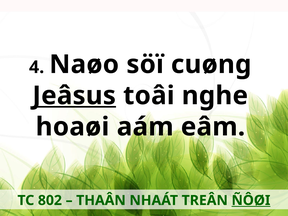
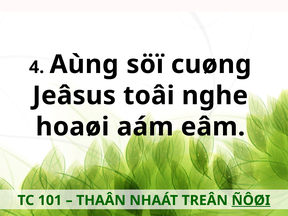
Naøo: Naøo -> Aùng
Jeâsus underline: present -> none
802: 802 -> 101
